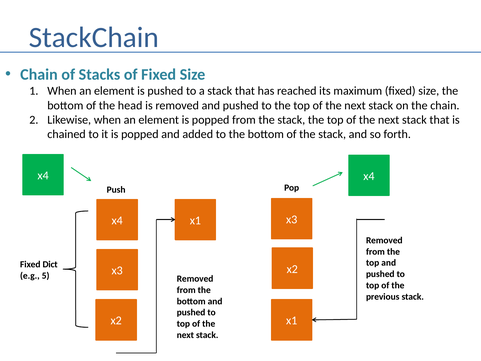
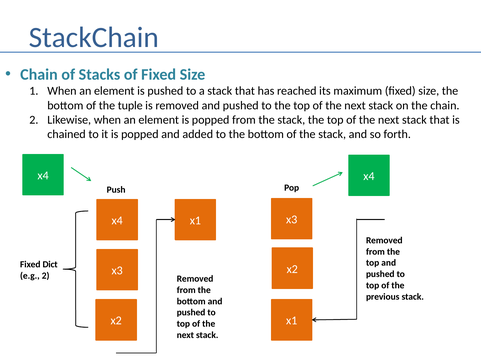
head: head -> tuple
e.g 5: 5 -> 2
